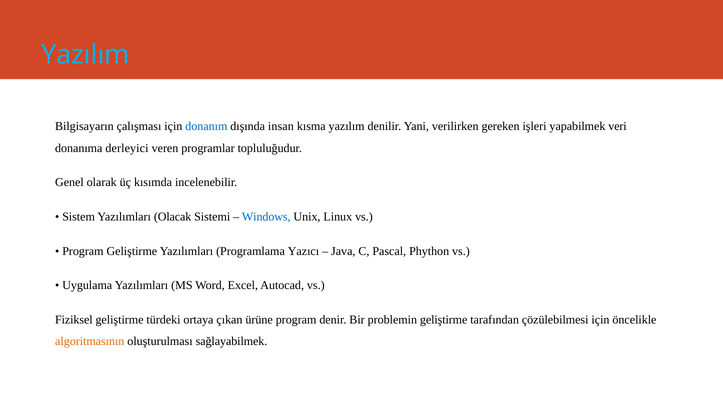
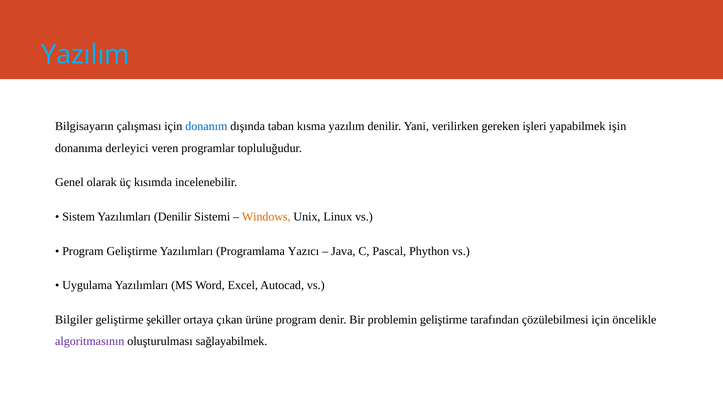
insan: insan -> taban
veri: veri -> işin
Yazılımları Olacak: Olacak -> Denilir
Windows colour: blue -> orange
Fiziksel: Fiziksel -> Bilgiler
türdeki: türdeki -> şekiller
algoritmasının colour: orange -> purple
